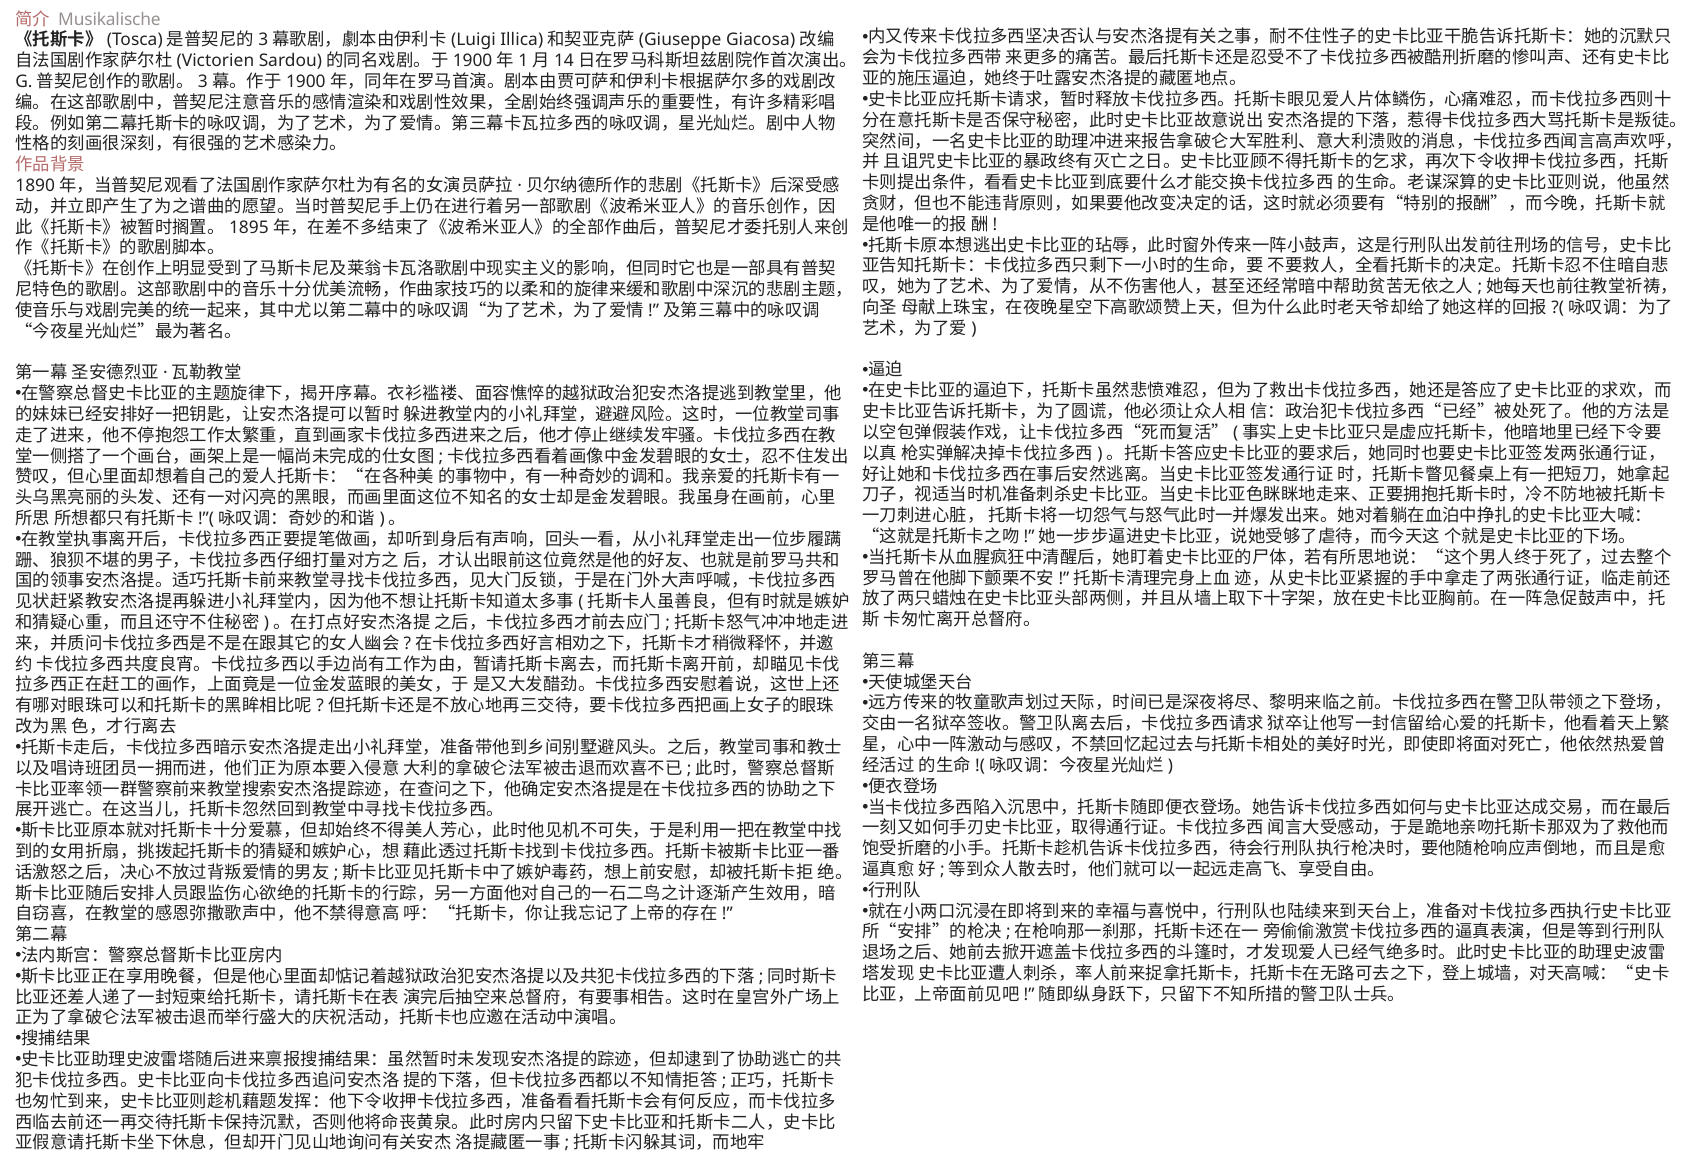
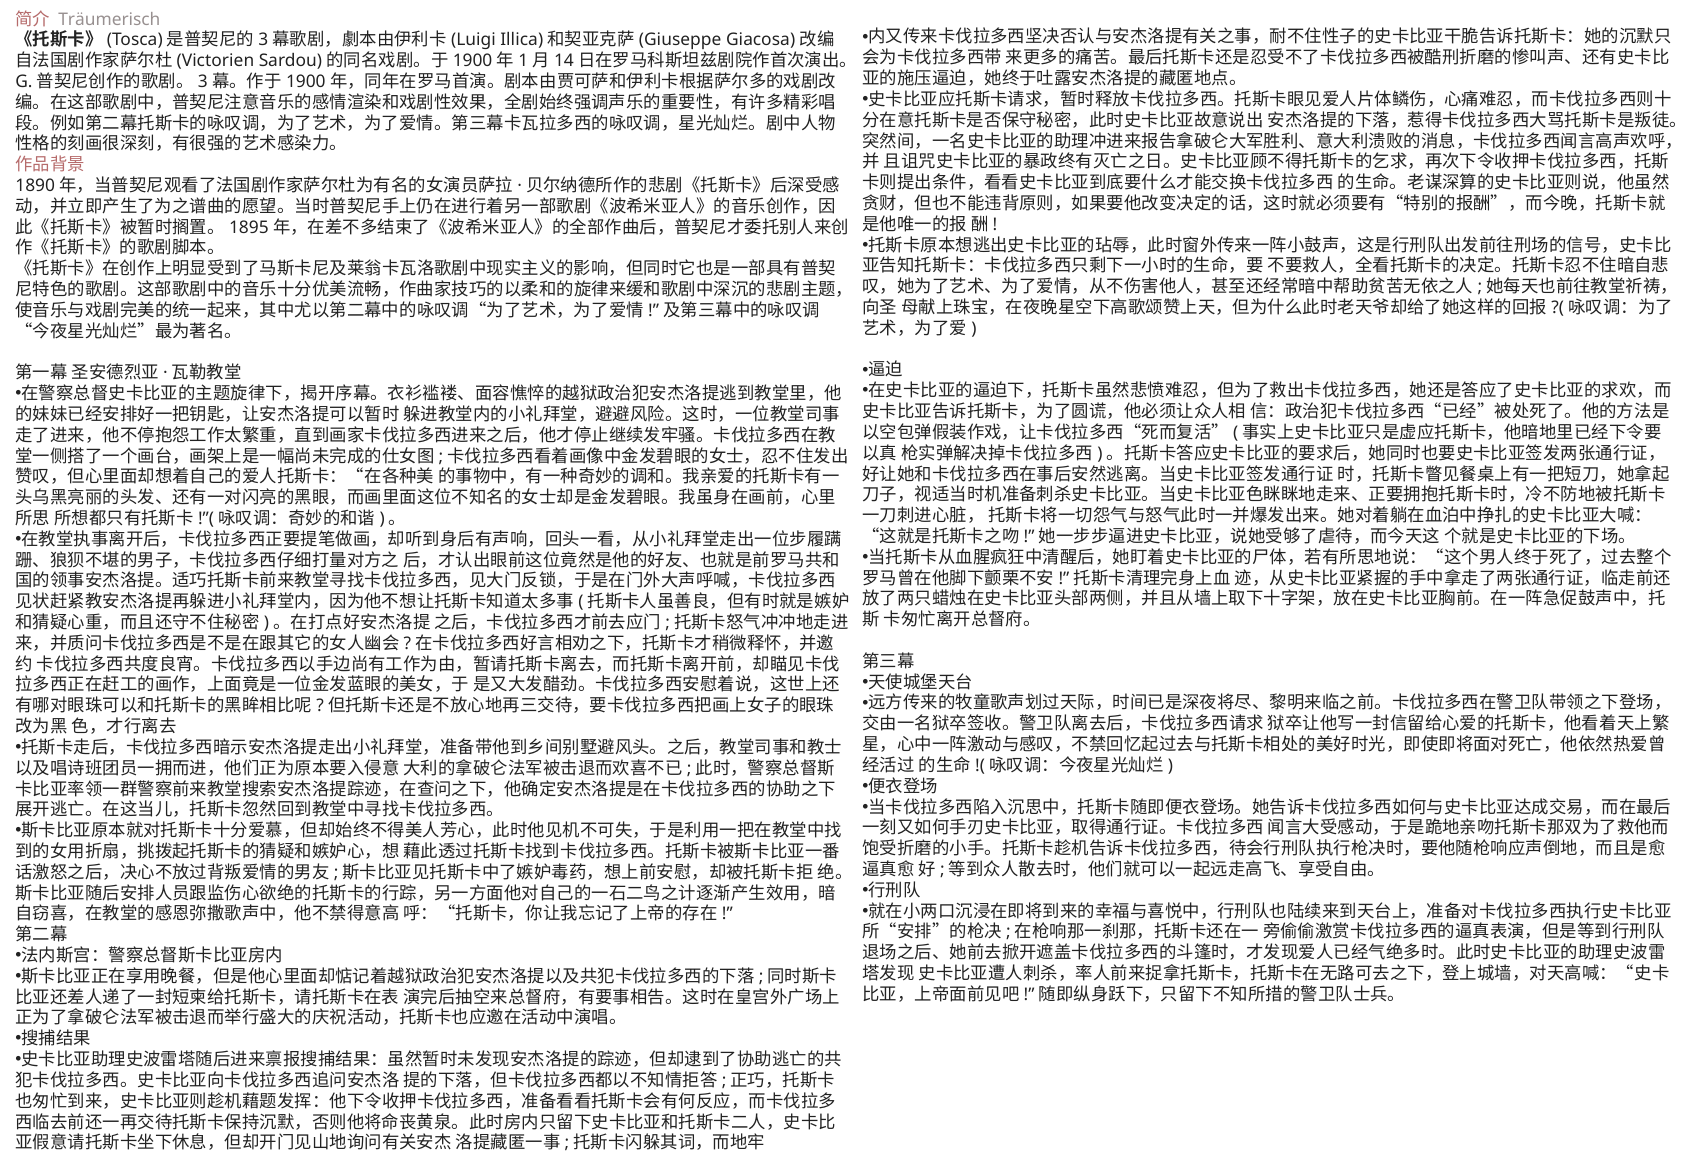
Musikalische: Musikalische -> Träumerisch
